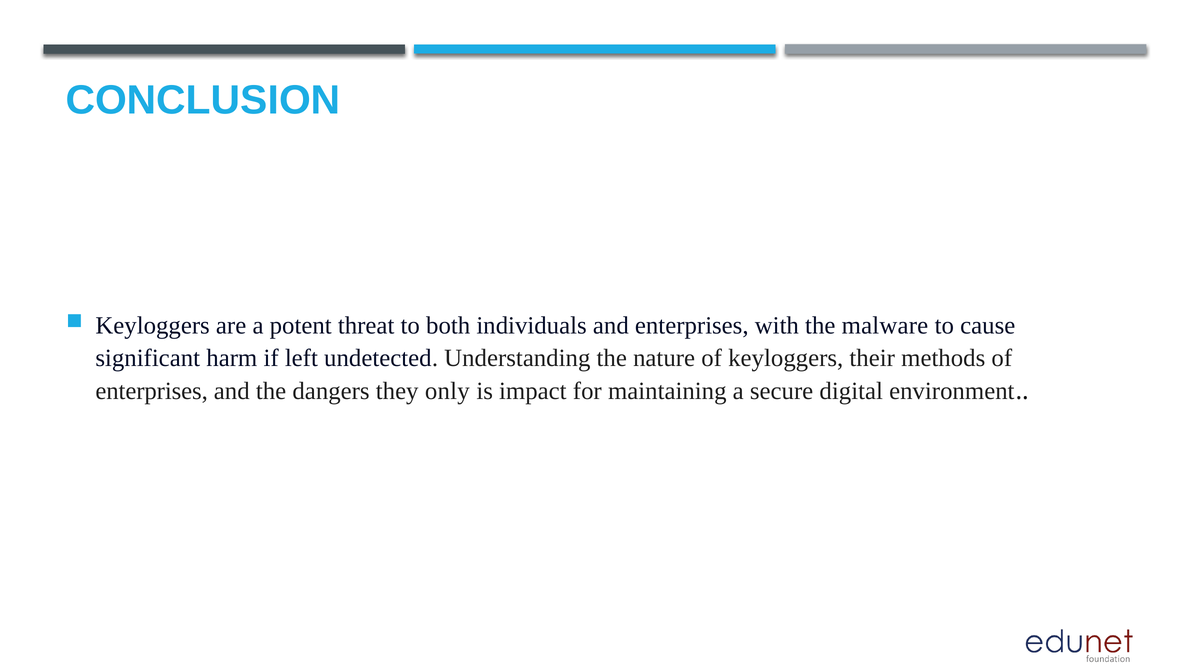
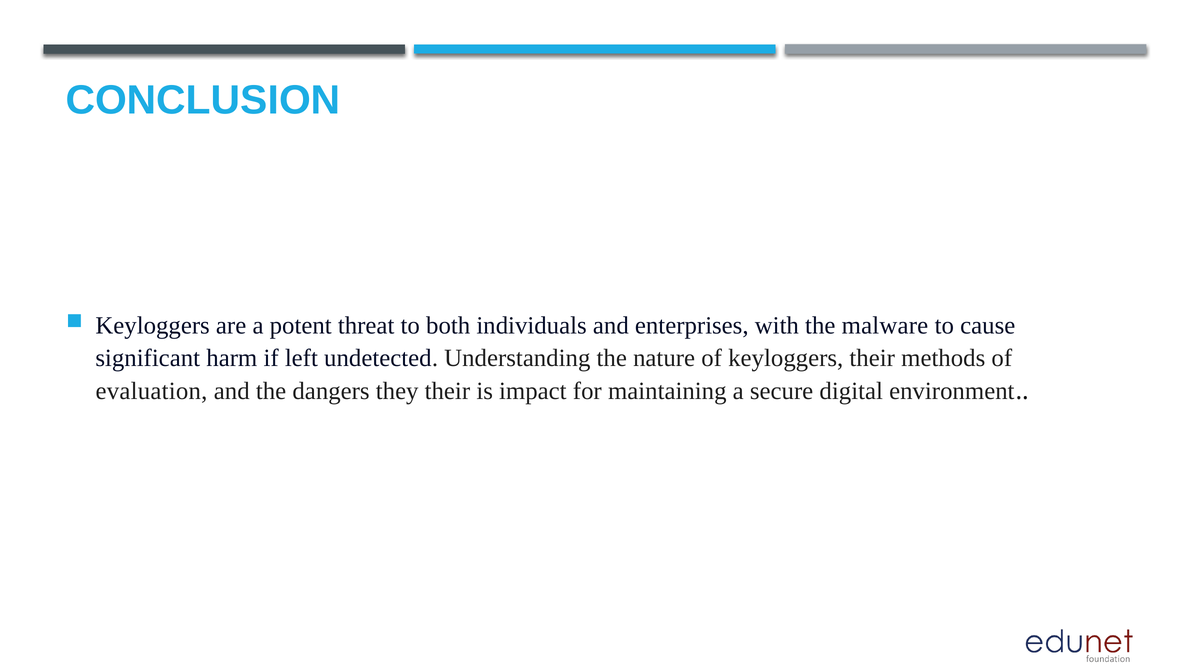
enterprises at (152, 391): enterprises -> evaluation
they only: only -> their
